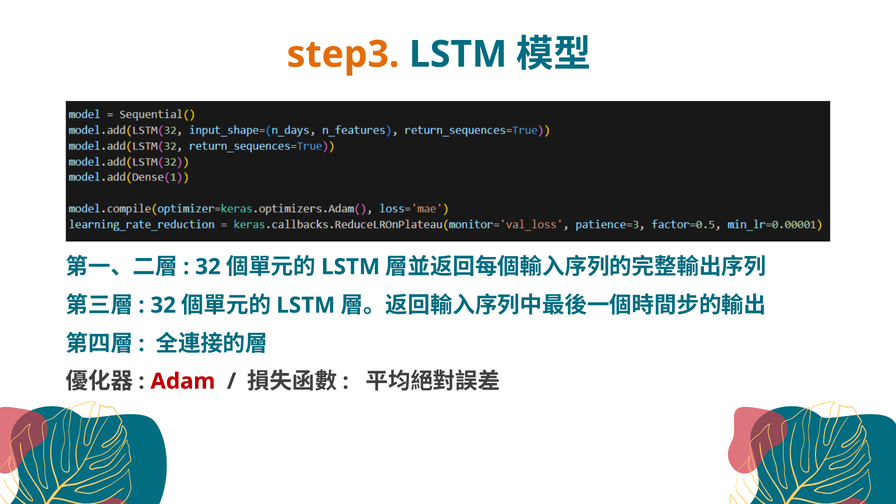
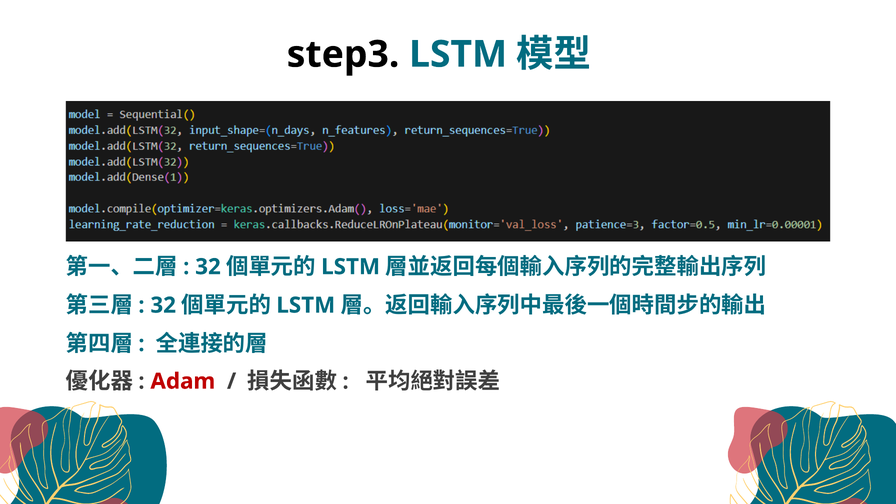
step3 colour: orange -> black
